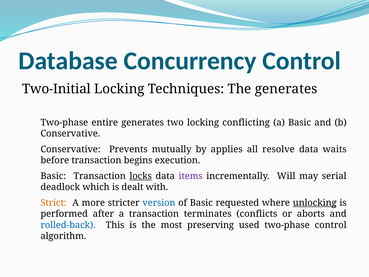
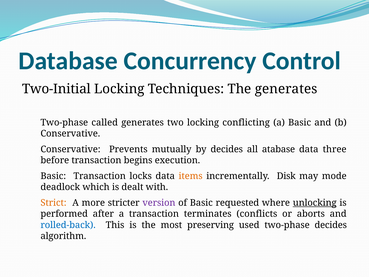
entire: entire -> called
by applies: applies -> decides
resolve: resolve -> atabase
waits: waits -> three
locks underline: present -> none
items colour: purple -> orange
Will: Will -> Disk
serial: serial -> mode
version colour: blue -> purple
two-phase control: control -> decides
